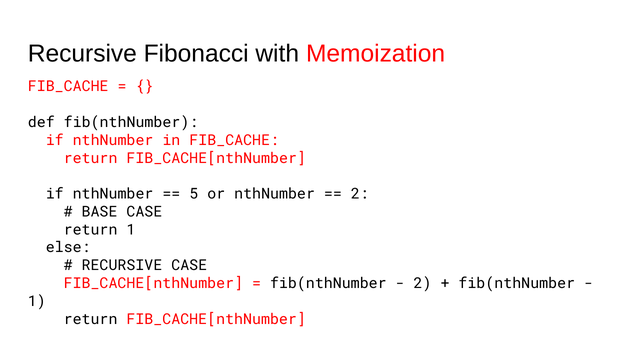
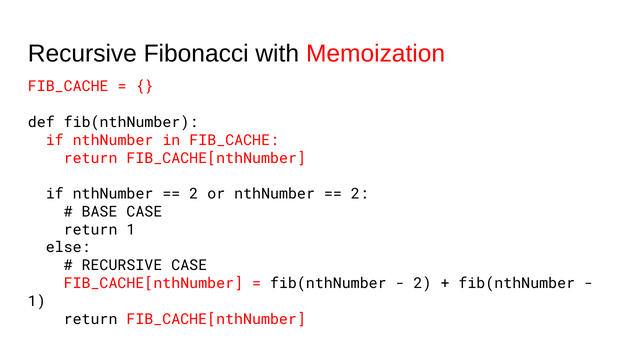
5 at (194, 194): 5 -> 2
